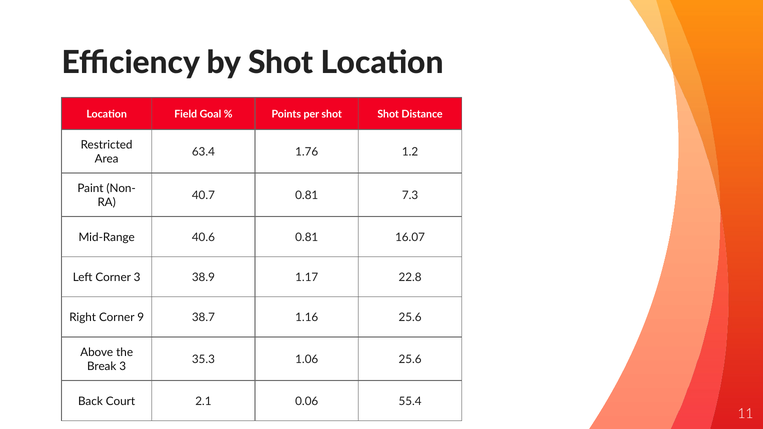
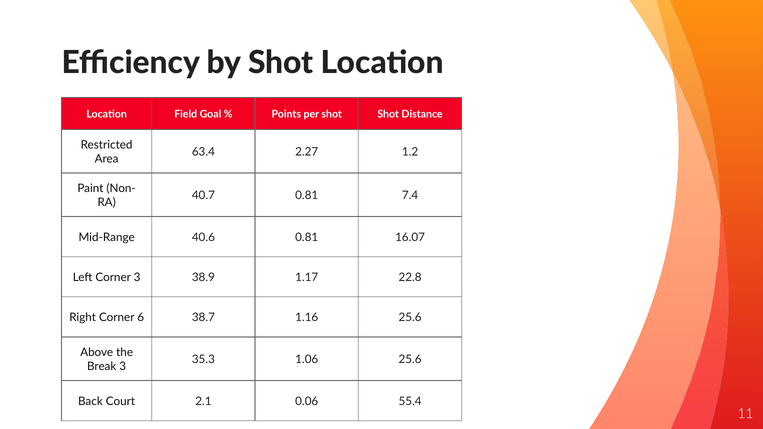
1.76: 1.76 -> 2.27
7.3: 7.3 -> 7.4
9: 9 -> 6
